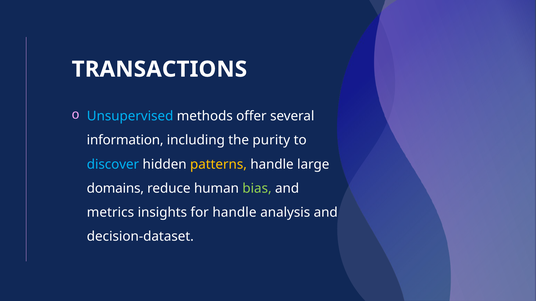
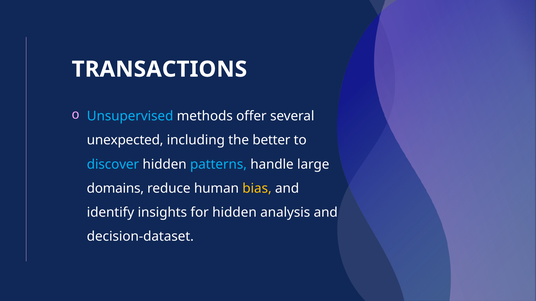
information: information -> unexpected
purity: purity -> better
patterns colour: yellow -> light blue
bias colour: light green -> yellow
metrics: metrics -> identify
for handle: handle -> hidden
